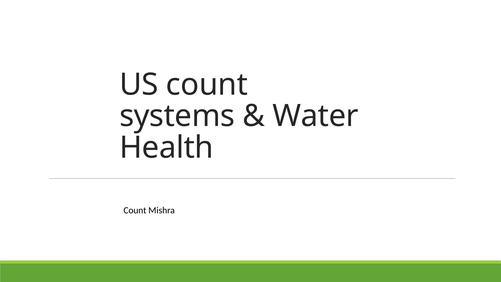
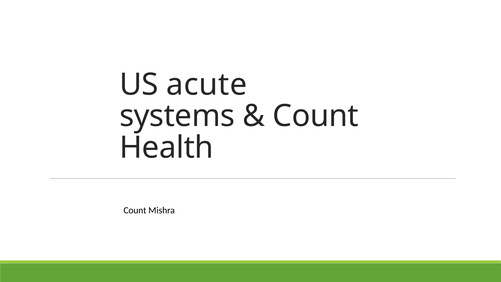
US count: count -> acute
Water at (316, 116): Water -> Count
